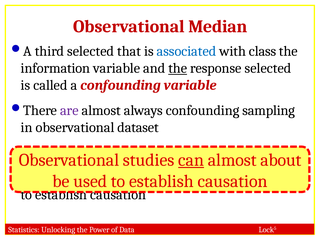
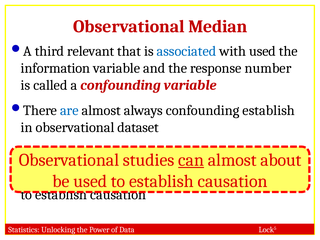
third selected: selected -> relevant
with class: class -> used
the at (178, 68) underline: present -> none
response selected: selected -> number
are colour: purple -> blue
confounding sampling: sampling -> establish
